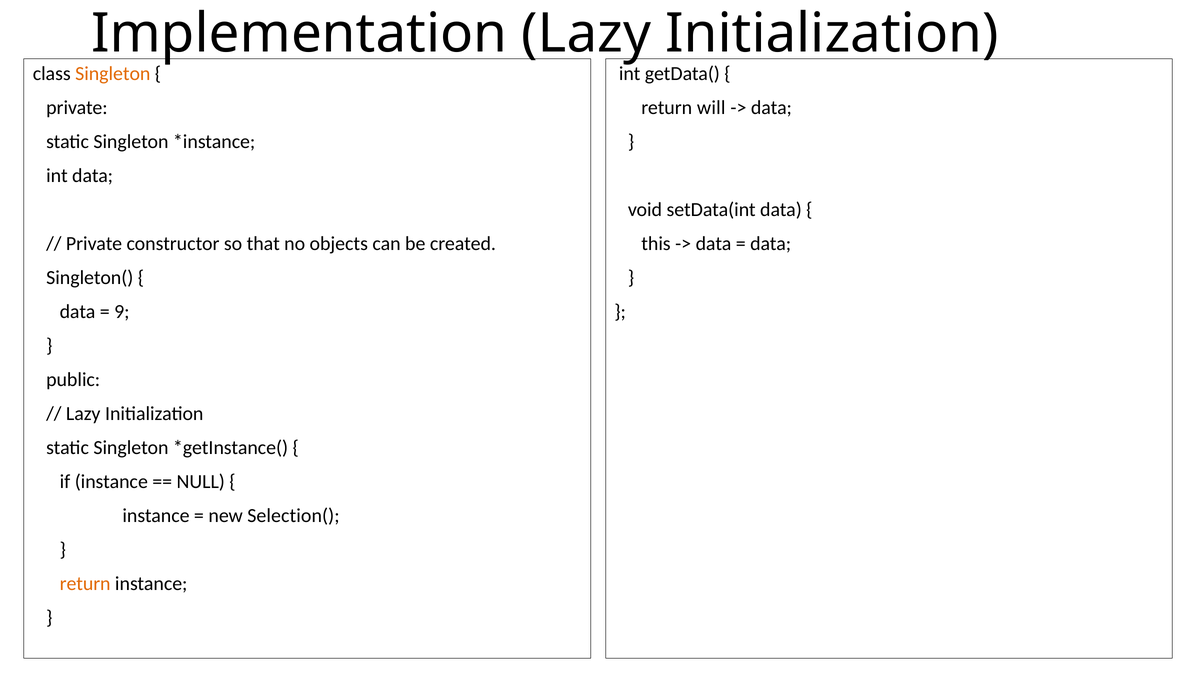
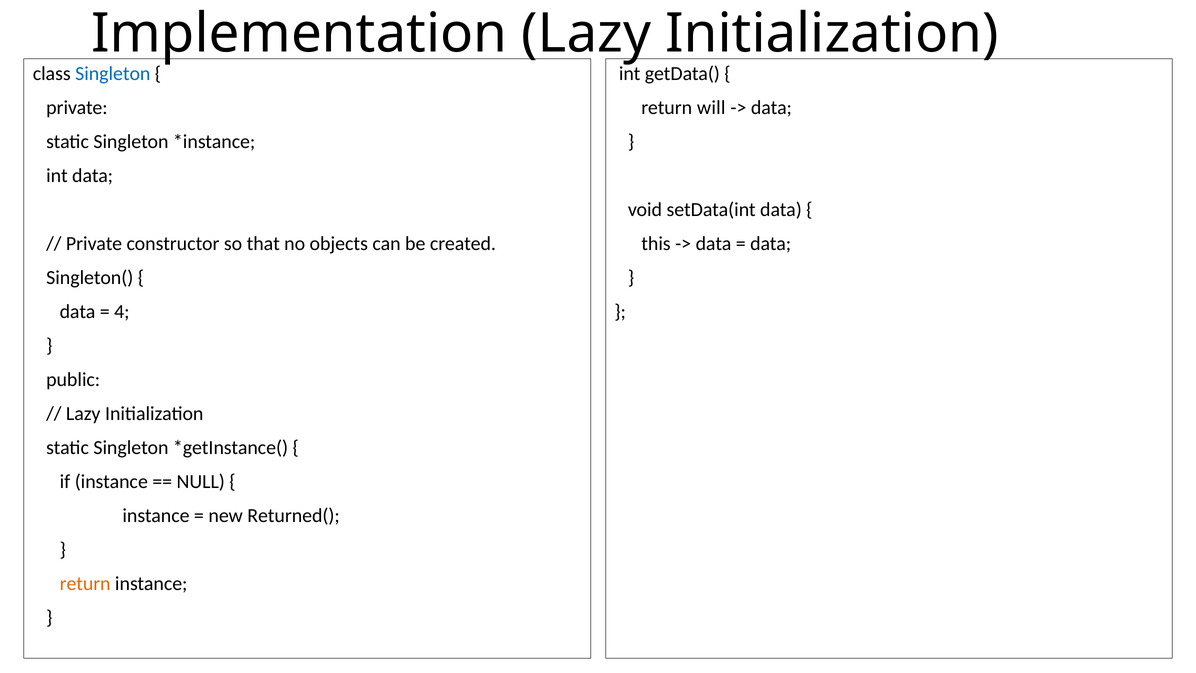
Singleton at (113, 74) colour: orange -> blue
9: 9 -> 4
Selection(: Selection( -> Returned(
